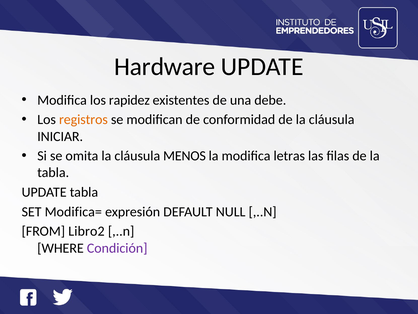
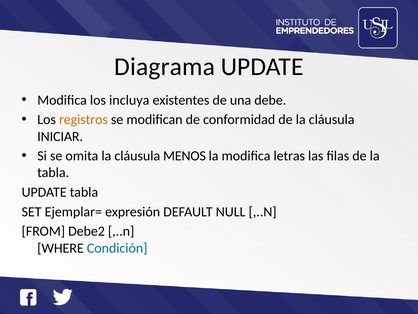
Hardware: Hardware -> Diagrama
rapidez: rapidez -> incluya
Modifica=: Modifica= -> Ejemplar=
Libro2: Libro2 -> Debe2
Condición colour: purple -> blue
